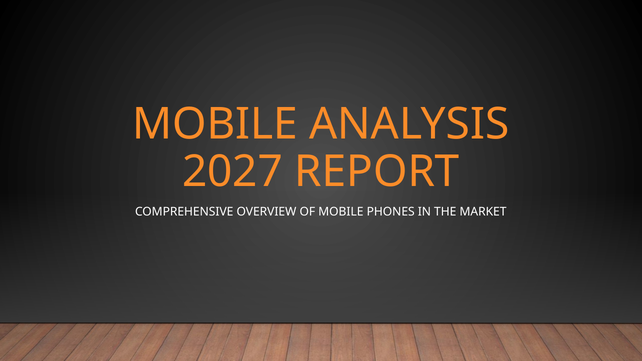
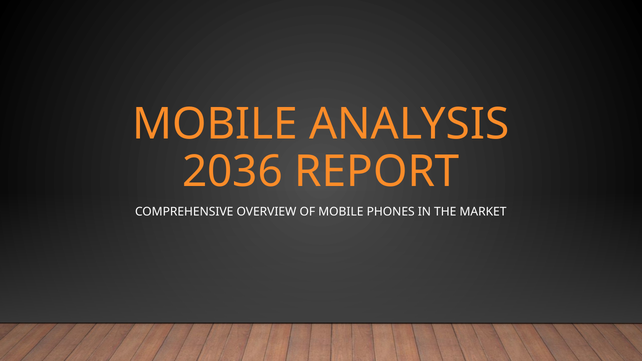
2027: 2027 -> 2036
